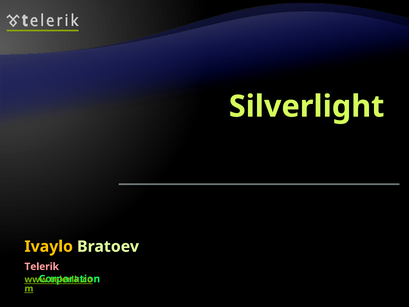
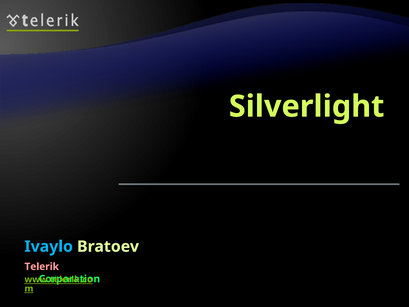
Ivaylo colour: yellow -> light blue
